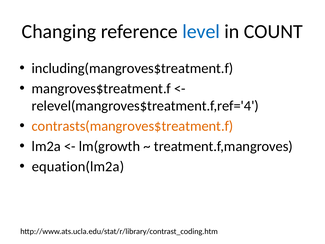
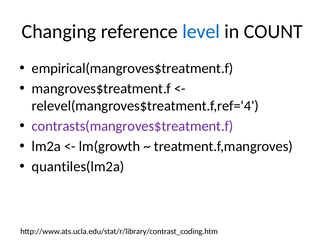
including(mangroves$treatment.f: including(mangroves$treatment.f -> empirical(mangroves$treatment.f
contrasts(mangroves$treatment.f colour: orange -> purple
equation(lm2a: equation(lm2a -> quantiles(lm2a
